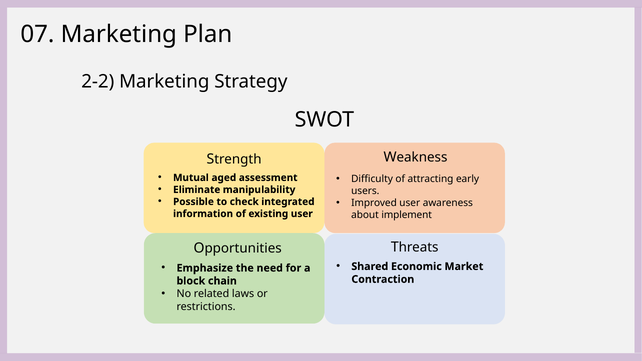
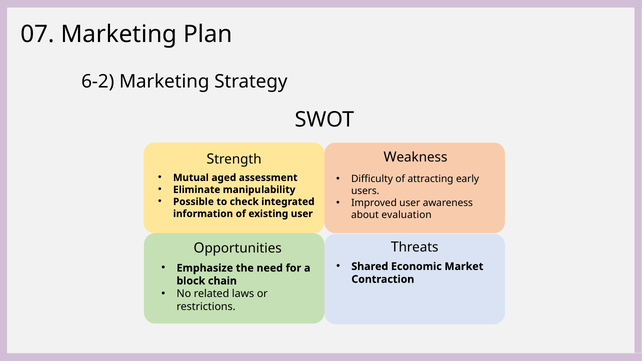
2-2: 2-2 -> 6-2
implement: implement -> evaluation
